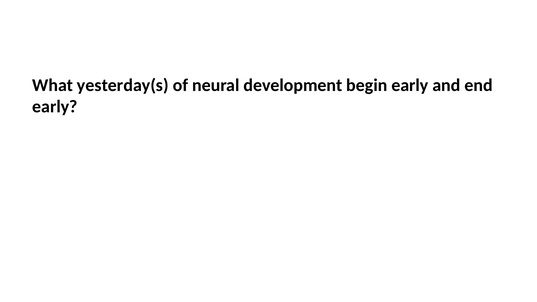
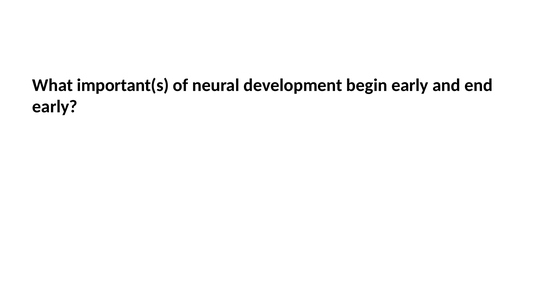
yesterday(s: yesterday(s -> important(s
